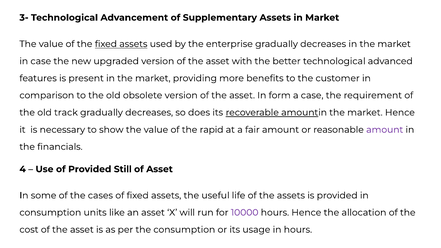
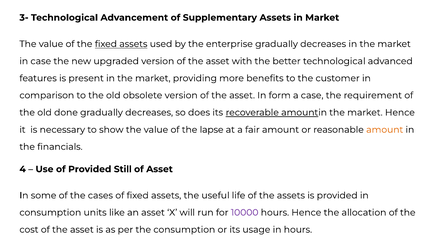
track: track -> done
rapid: rapid -> lapse
amount at (385, 130) colour: purple -> orange
